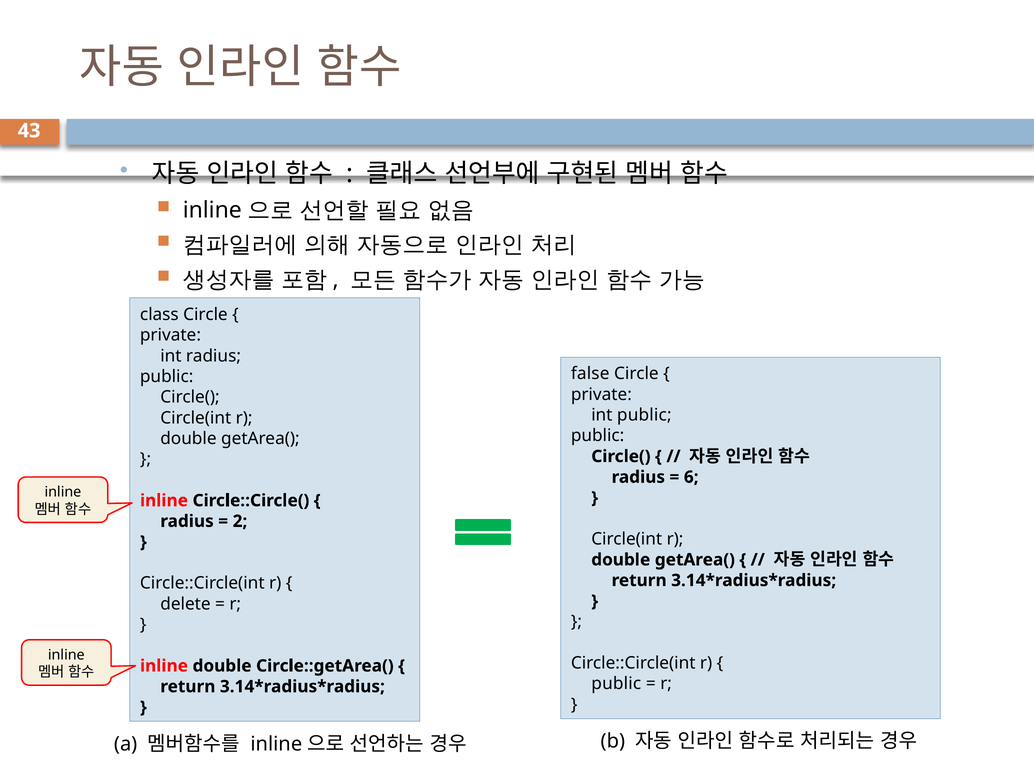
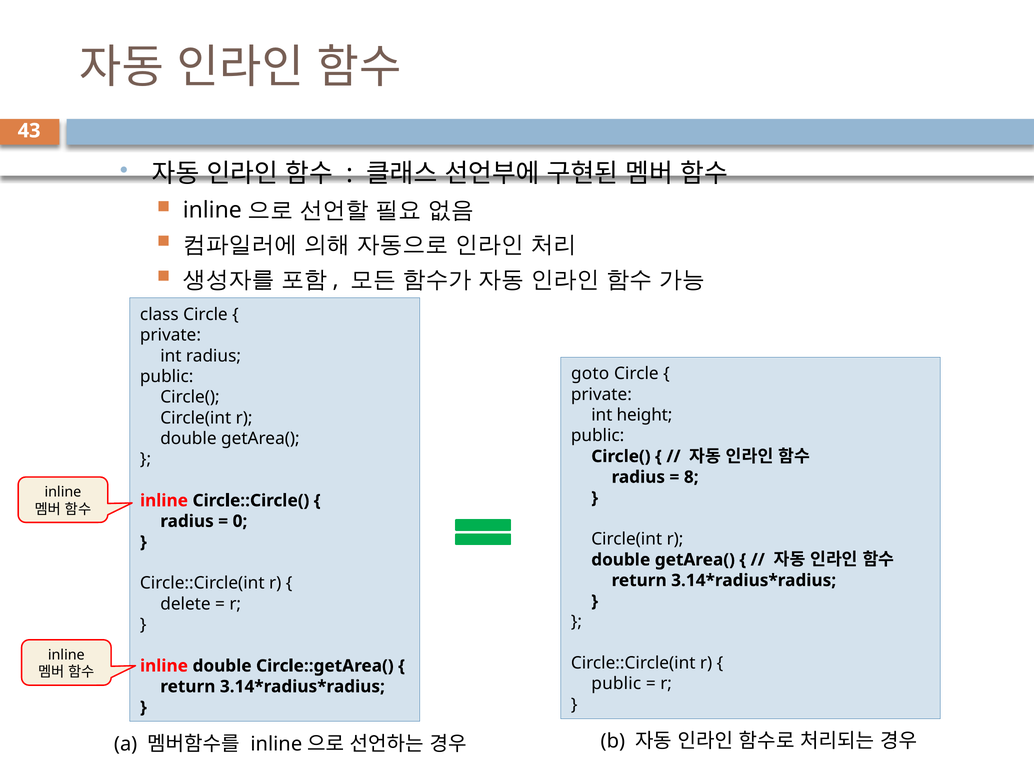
false: false -> goto
int public: public -> height
6: 6 -> 8
2: 2 -> 0
